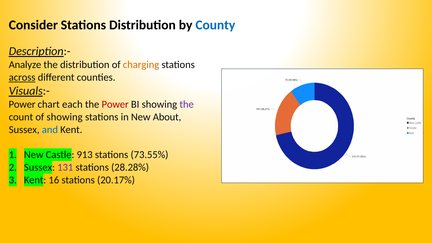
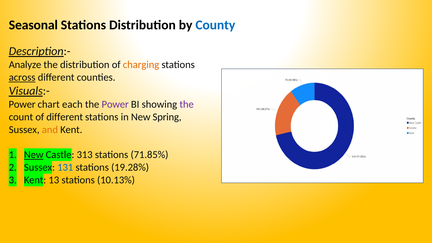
Consider: Consider -> Seasonal
Power at (115, 104) colour: red -> purple
of showing: showing -> different
About: About -> Spring
and colour: blue -> orange
New at (34, 155) underline: none -> present
913: 913 -> 313
73.55%: 73.55% -> 71.85%
131 colour: purple -> blue
28.28%: 28.28% -> 19.28%
16: 16 -> 13
20.17%: 20.17% -> 10.13%
